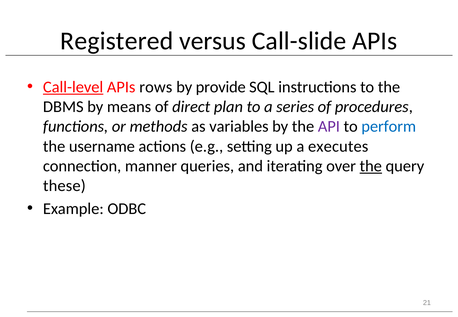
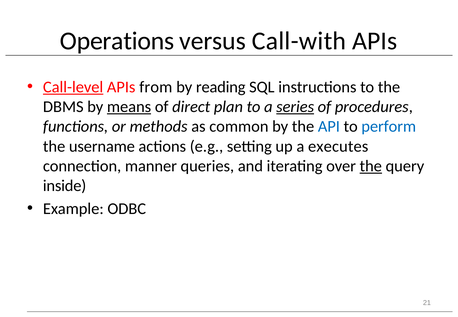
Registered: Registered -> Operations
Call-slide: Call-slide -> Call-with
rows: rows -> from
provide: provide -> reading
means underline: none -> present
series underline: none -> present
variables: variables -> common
API colour: purple -> blue
these: these -> inside
